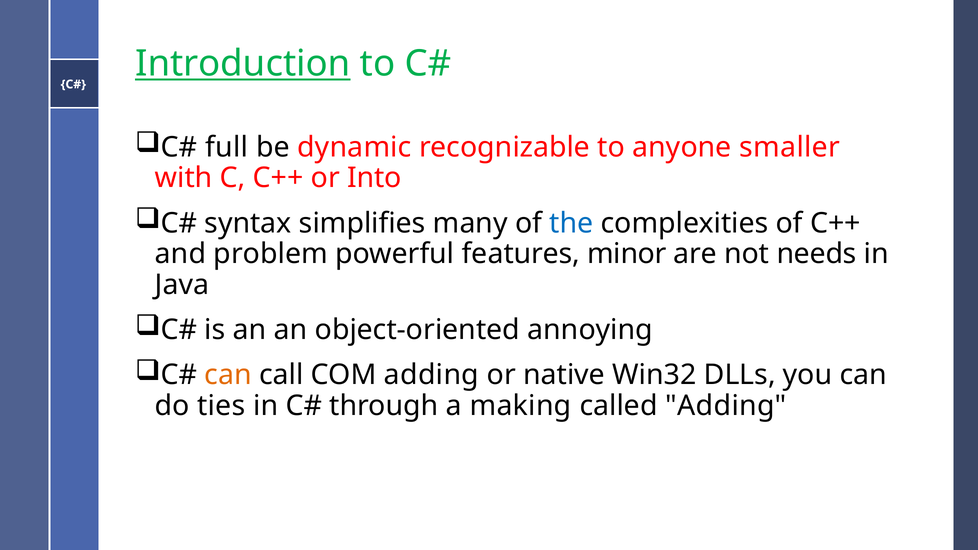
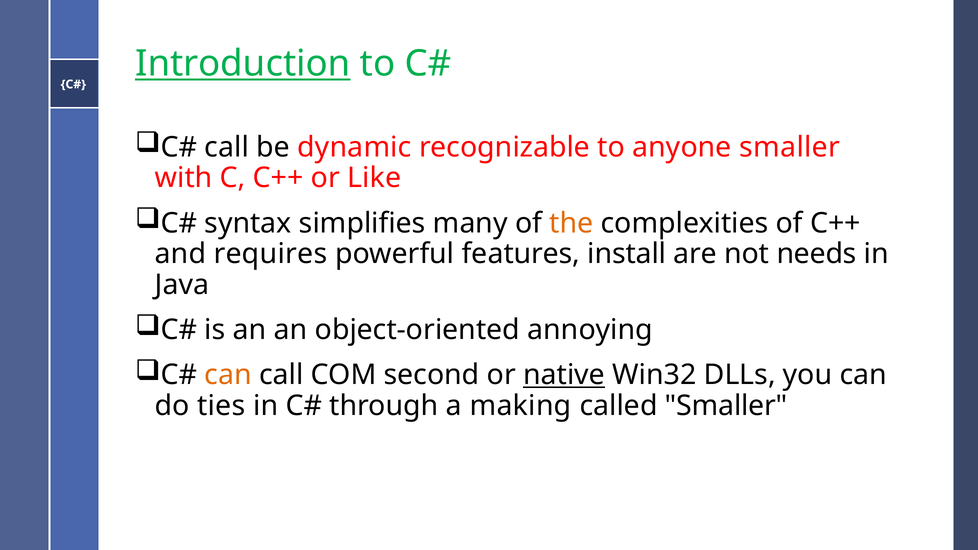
full at (227, 147): full -> call
Into: Into -> Like
the colour: blue -> orange
problem: problem -> requires
minor: minor -> install
COM adding: adding -> second
native underline: none -> present
called Adding: Adding -> Smaller
